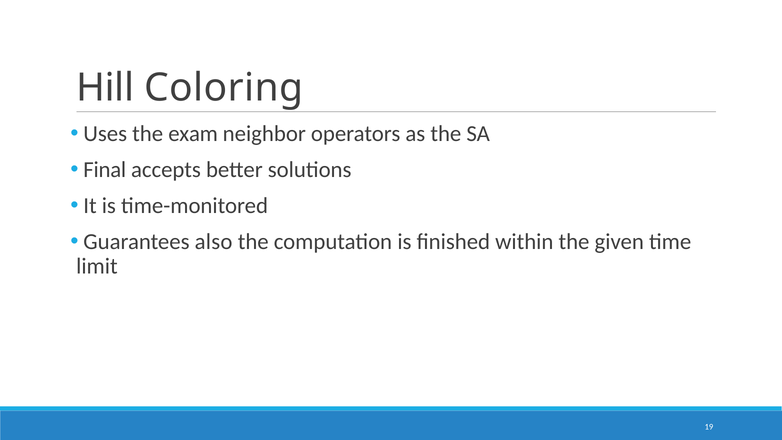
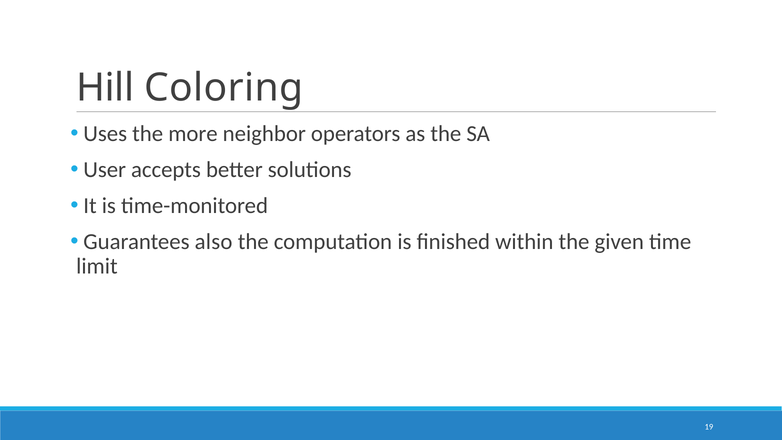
exam: exam -> more
Final: Final -> User
